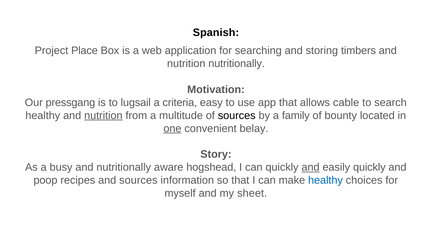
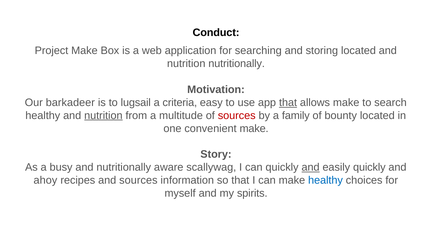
Spanish: Spanish -> Conduct
Project Place: Place -> Make
storing timbers: timbers -> located
pressgang: pressgang -> barkadeer
that at (288, 103) underline: none -> present
allows cable: cable -> make
sources at (237, 116) colour: black -> red
one underline: present -> none
convenient belay: belay -> make
hogshead: hogshead -> scallywag
poop: poop -> ahoy
sheet: sheet -> spirits
